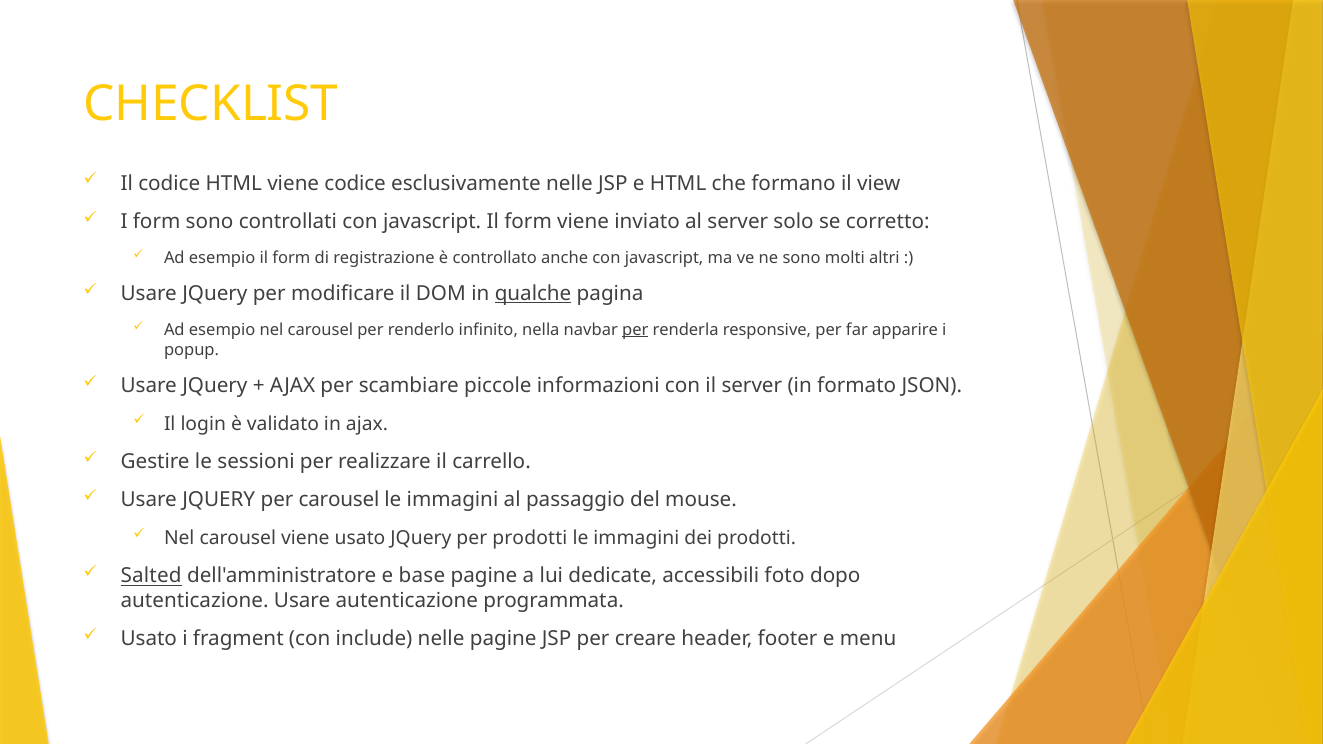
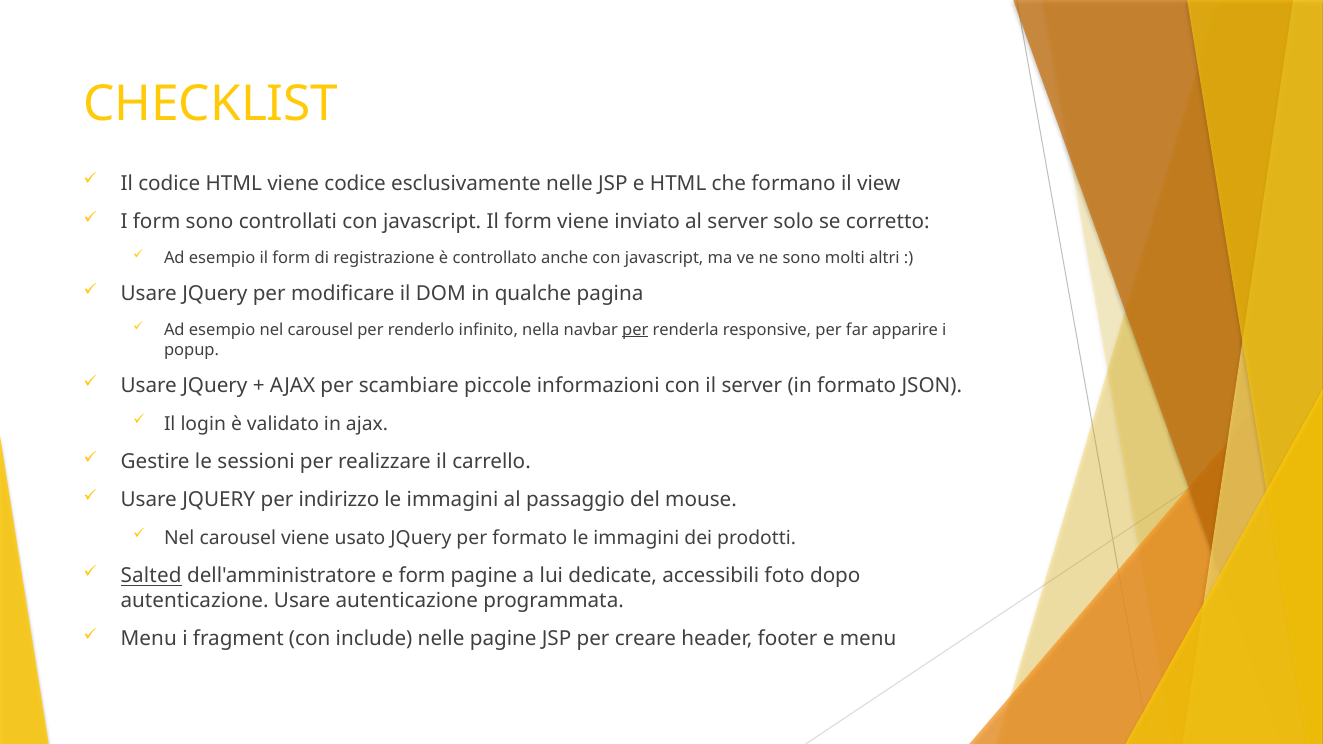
qualche underline: present -> none
per carousel: carousel -> indirizzo
per prodotti: prodotti -> formato
e base: base -> form
Usato at (149, 639): Usato -> Menu
